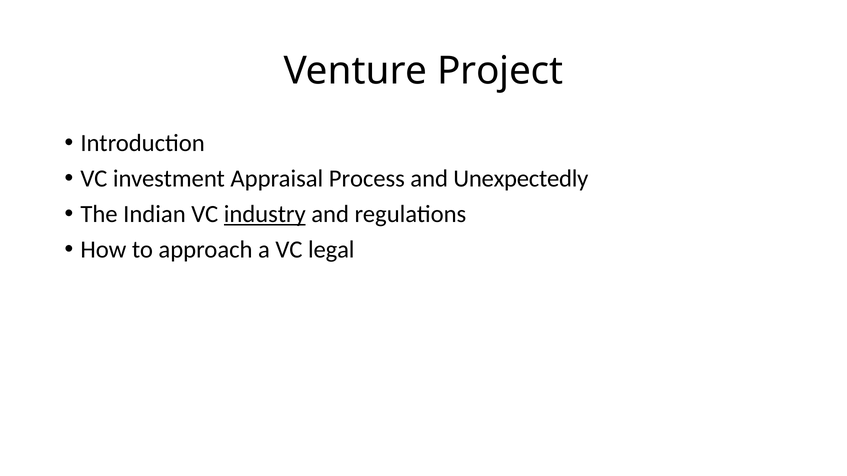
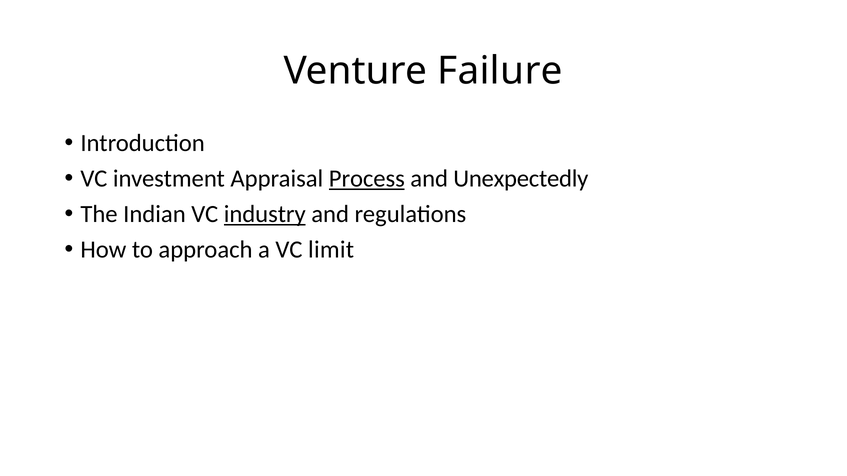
Project: Project -> Failure
Process underline: none -> present
legal: legal -> limit
